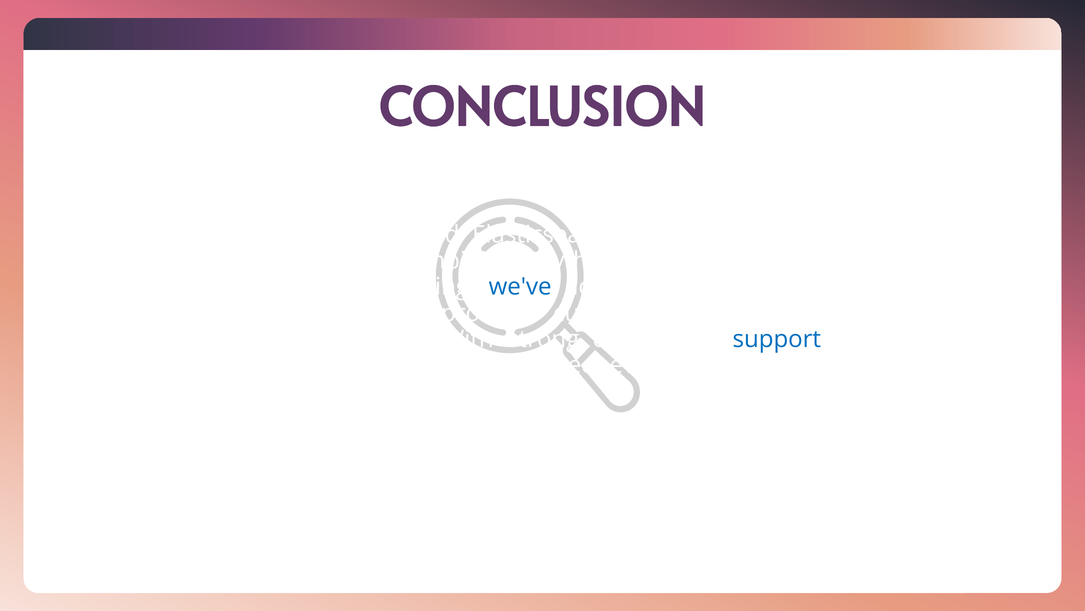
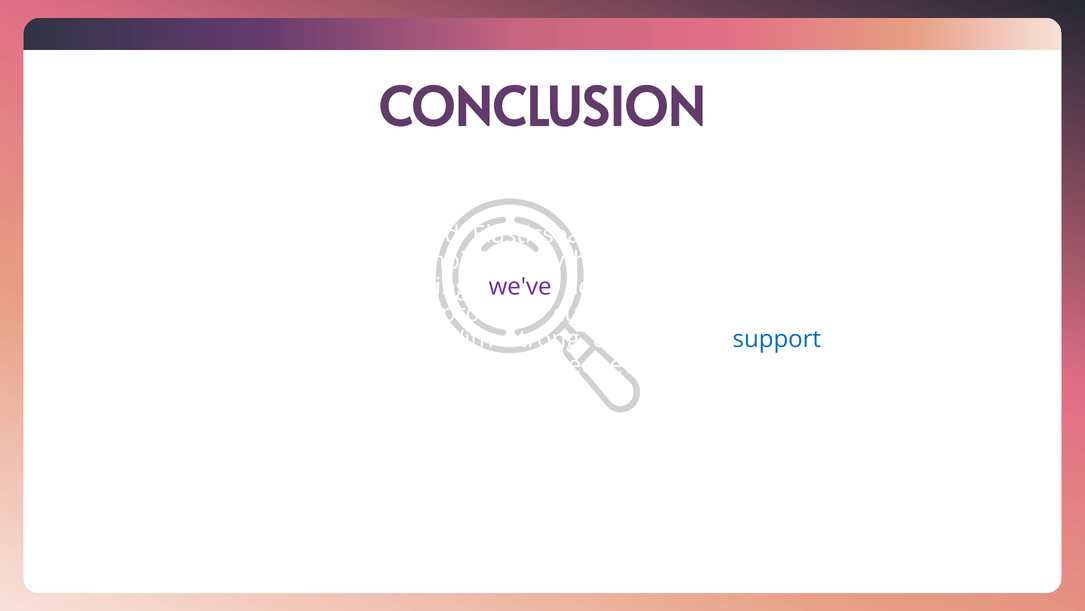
we've colour: blue -> purple
